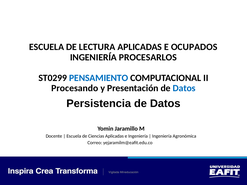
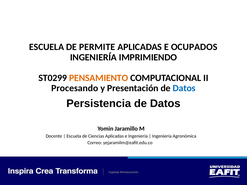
LECTURA: LECTURA -> PERMITE
PROCESARLOS: PROCESARLOS -> IMPRIMIENDO
PENSAMIENTO colour: blue -> orange
